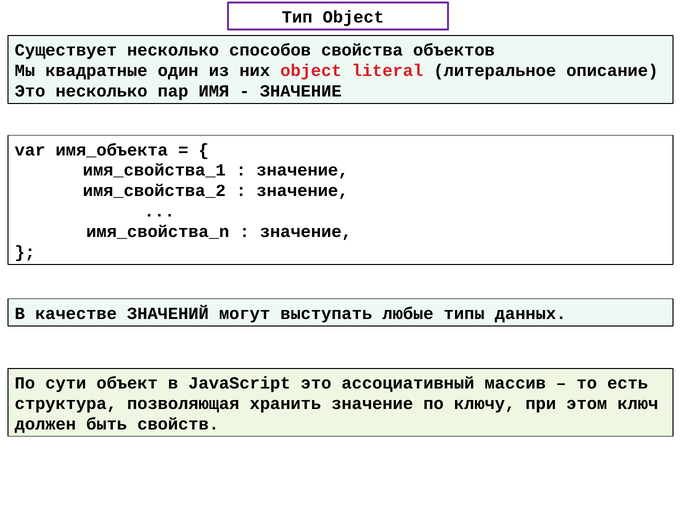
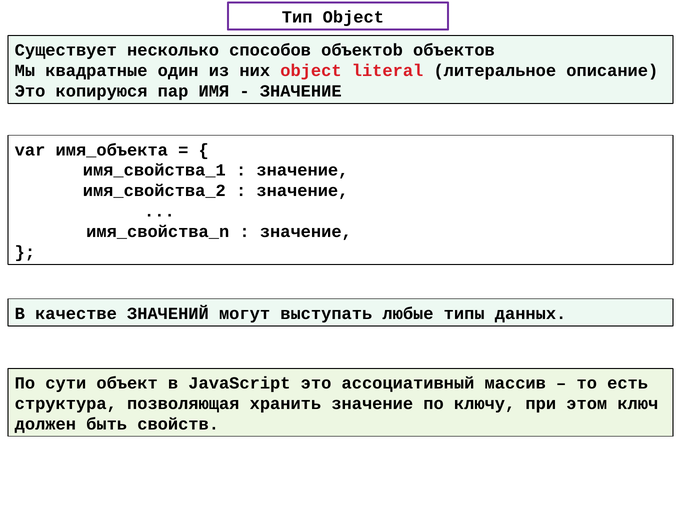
свойства: свойства -> объектob
Это несколько: несколько -> копируюся
